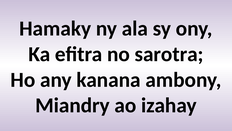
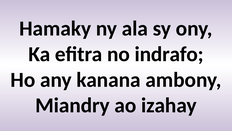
sarotra: sarotra -> indrafo
